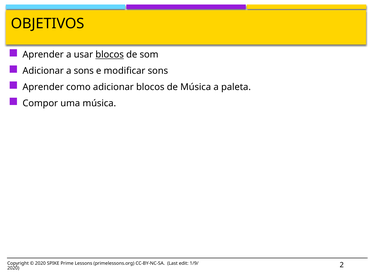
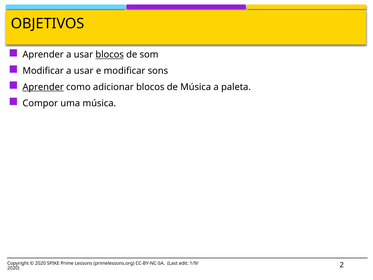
Adicionar at (43, 71): Adicionar -> Modificar
sons at (84, 71): sons -> usar
Aprender at (43, 87) underline: none -> present
